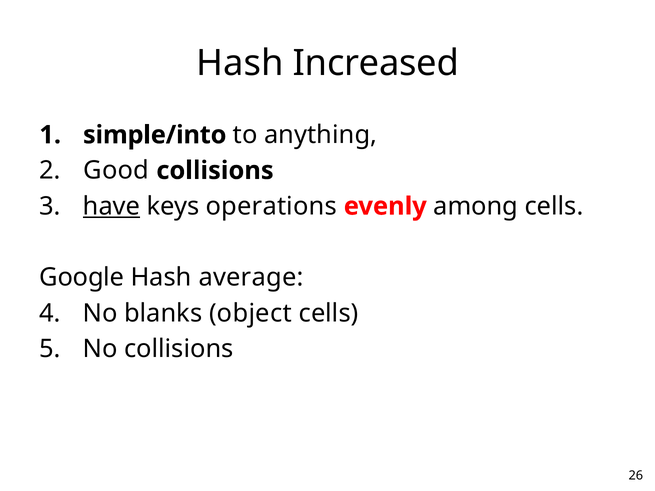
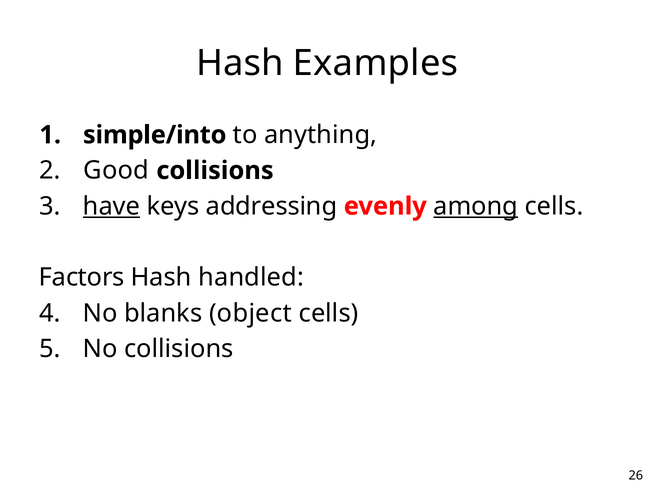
Increased: Increased -> Examples
operations: operations -> addressing
among underline: none -> present
Google: Google -> Factors
average: average -> handled
